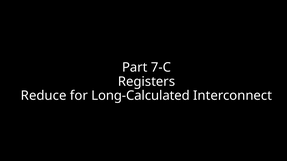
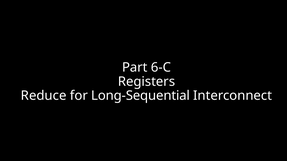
7-C: 7-C -> 6-C
Long-Calculated: Long-Calculated -> Long-Sequential
